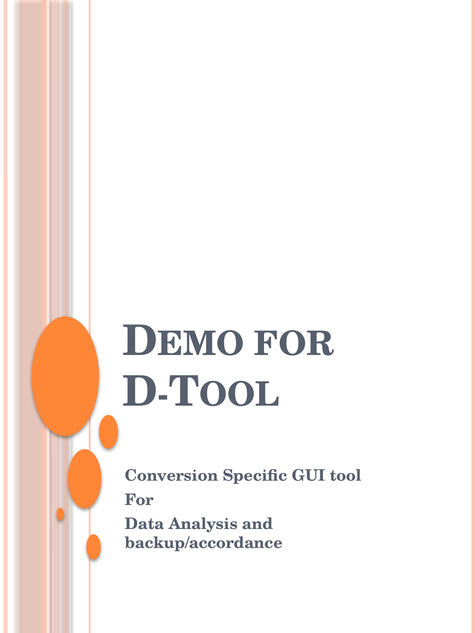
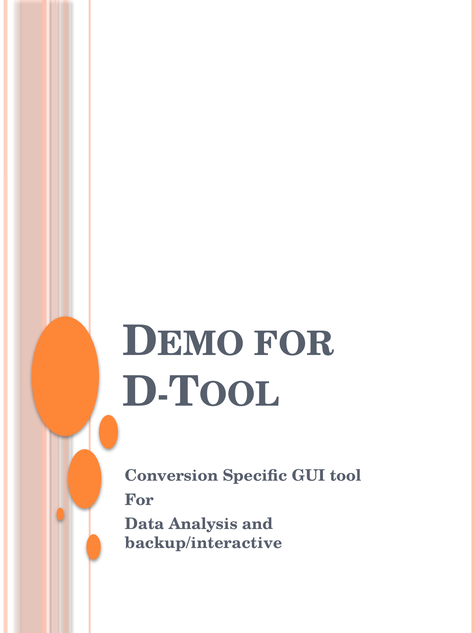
backup/accordance: backup/accordance -> backup/interactive
